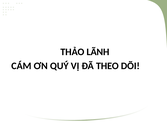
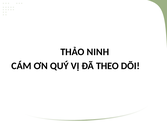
LÃNH: LÃNH -> NINH
